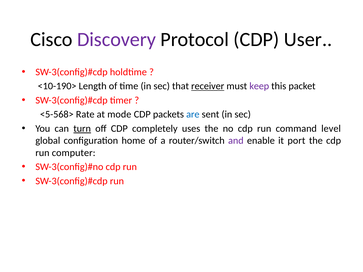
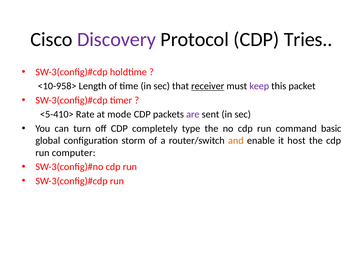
User: User -> Tries
<10-190>: <10-190> -> <10-958>
<5-568>: <5-568> -> <5-410>
are colour: blue -> purple
turn underline: present -> none
uses: uses -> type
level: level -> basic
home: home -> storm
and colour: purple -> orange
port: port -> host
